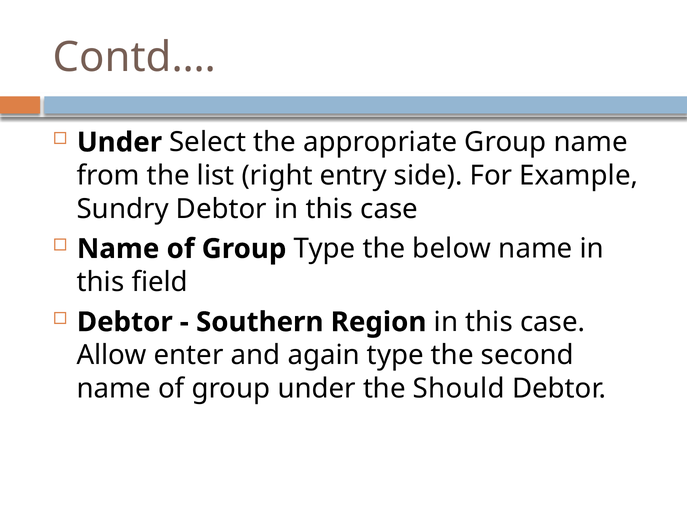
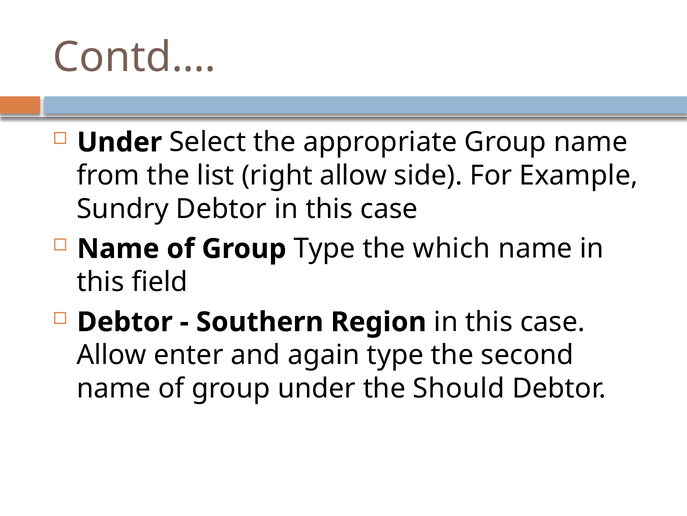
right entry: entry -> allow
below: below -> which
